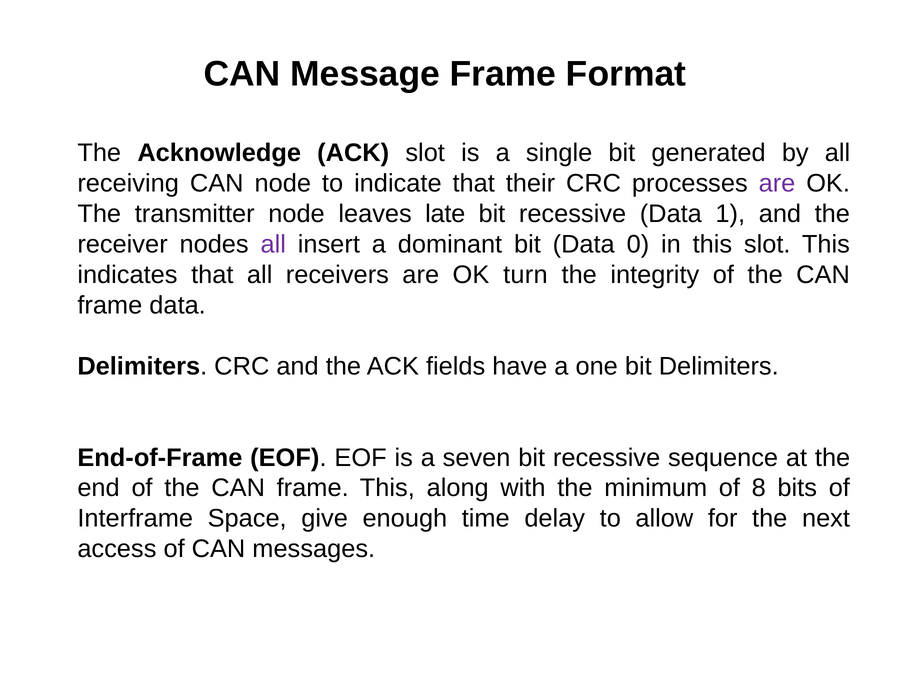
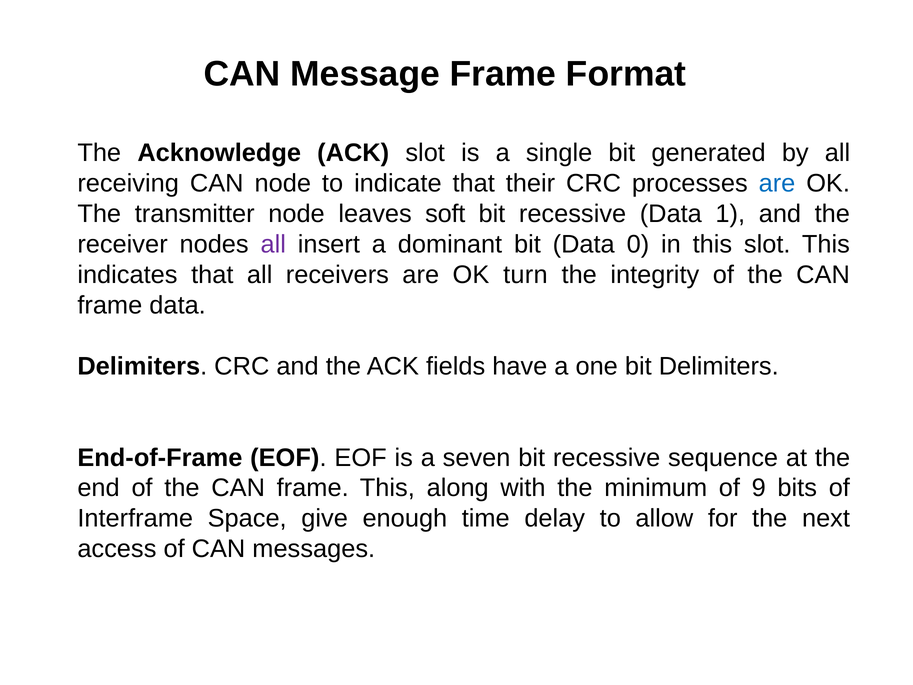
are at (777, 183) colour: purple -> blue
late: late -> soft
8: 8 -> 9
